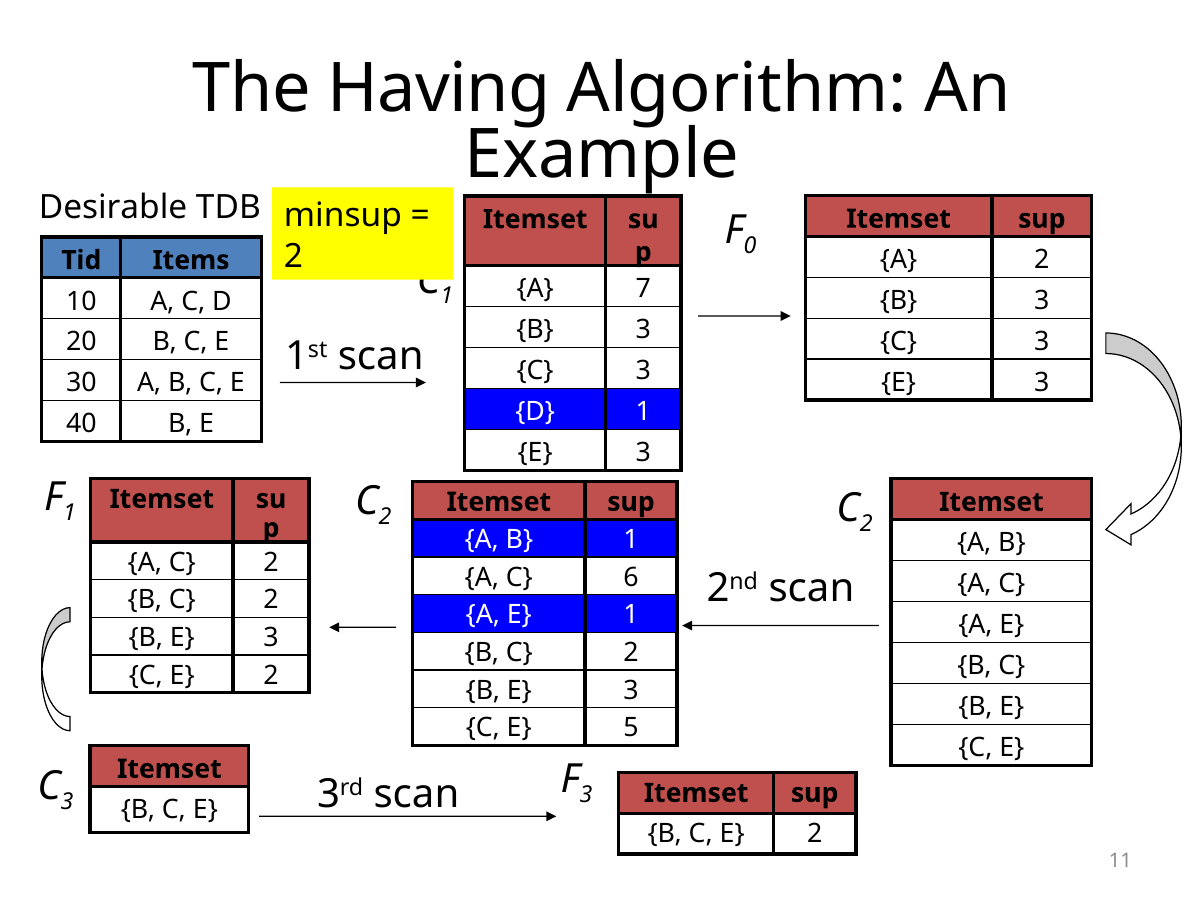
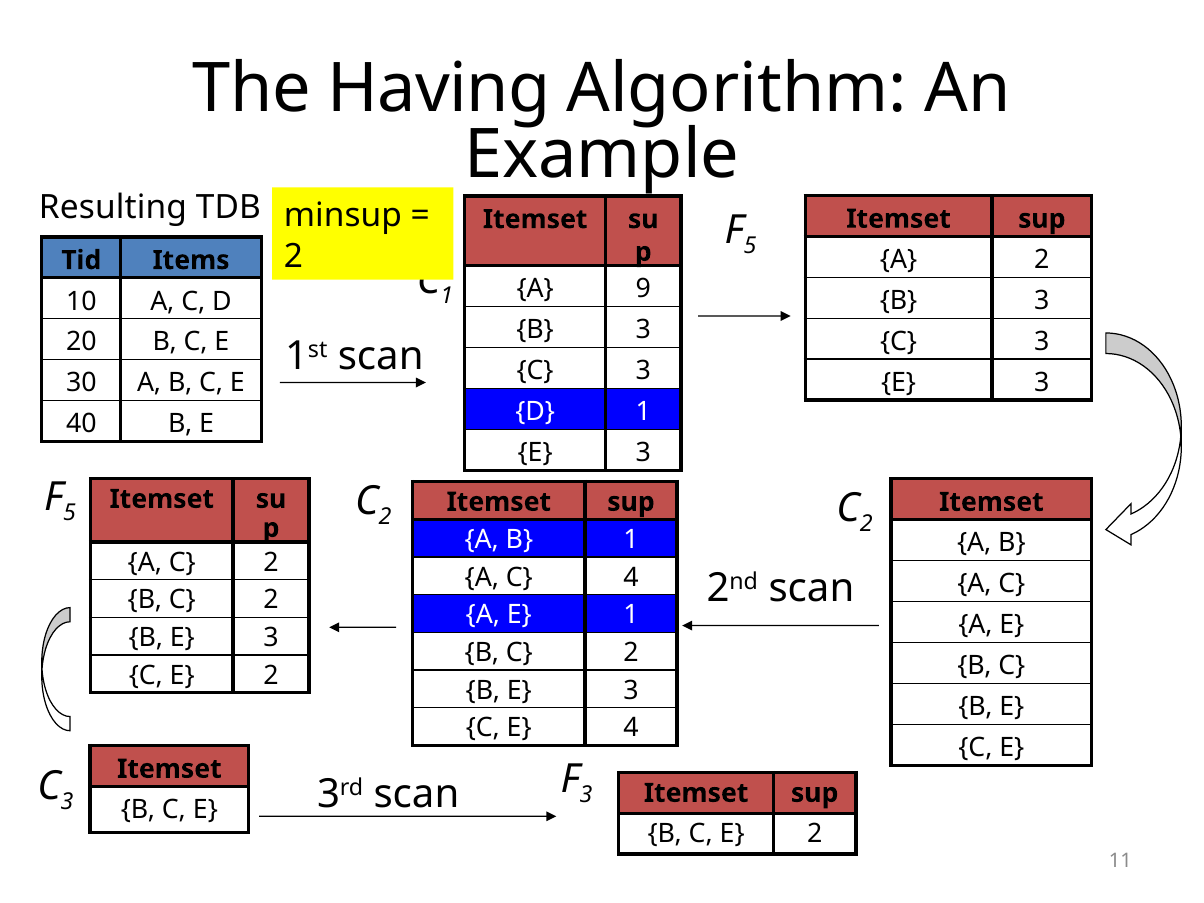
Desirable: Desirable -> Resulting
0 at (750, 246): 0 -> 5
7: 7 -> 9
1 at (70, 513): 1 -> 5
C 6: 6 -> 4
E 5: 5 -> 4
